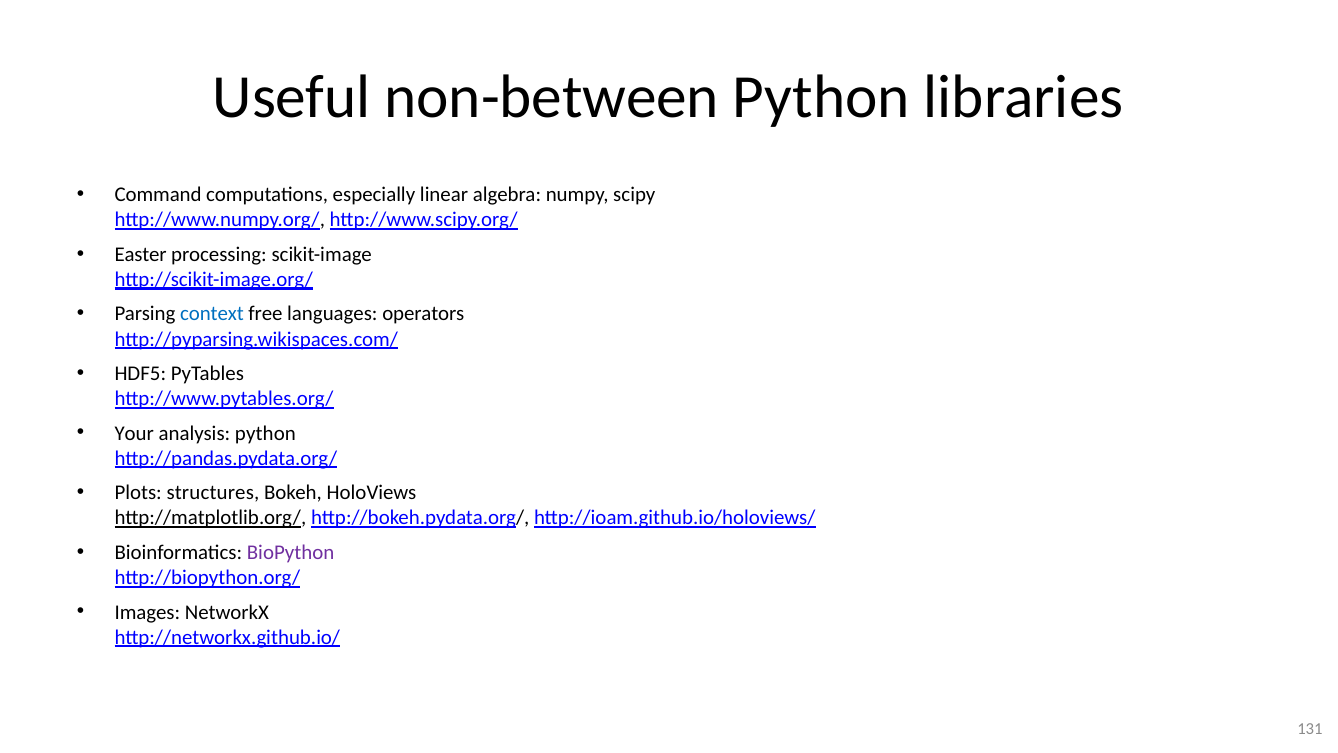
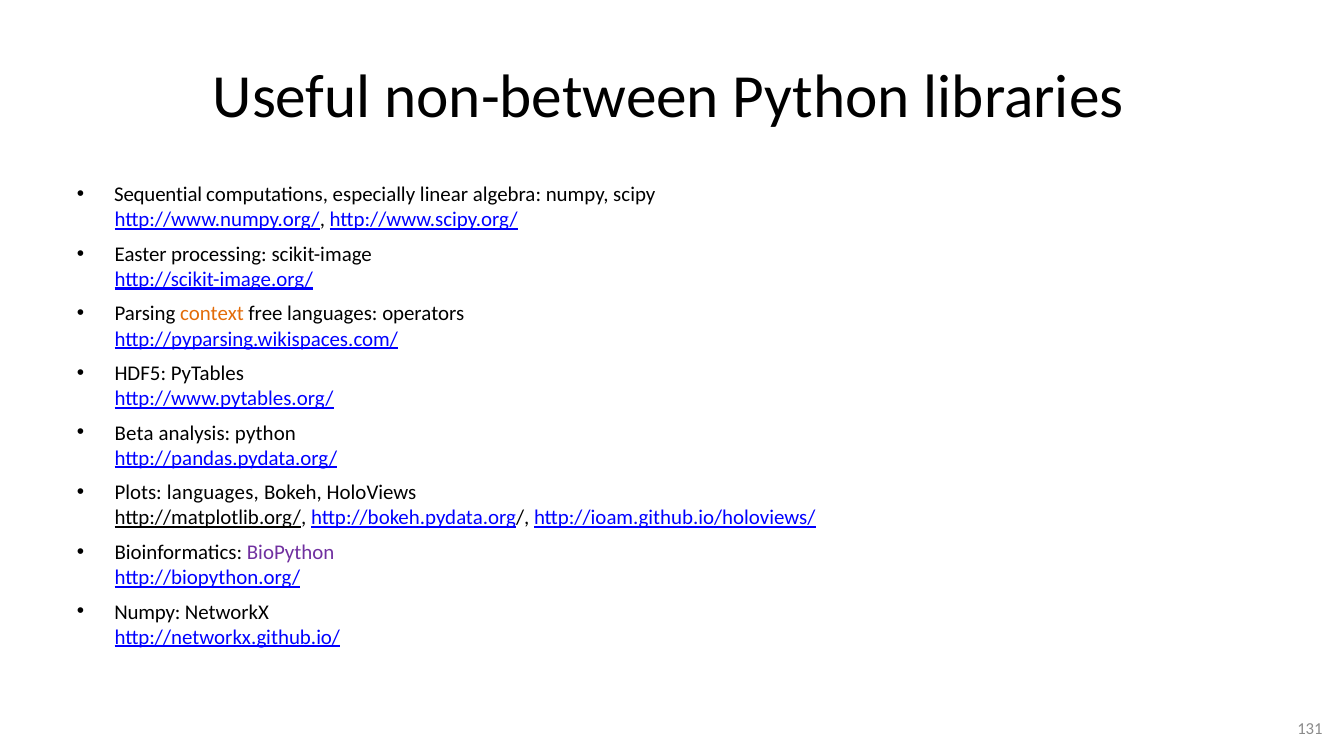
Command: Command -> Sequential
context colour: blue -> orange
Your: Your -> Beta
Plots structures: structures -> languages
Images at (147, 612): Images -> Numpy
